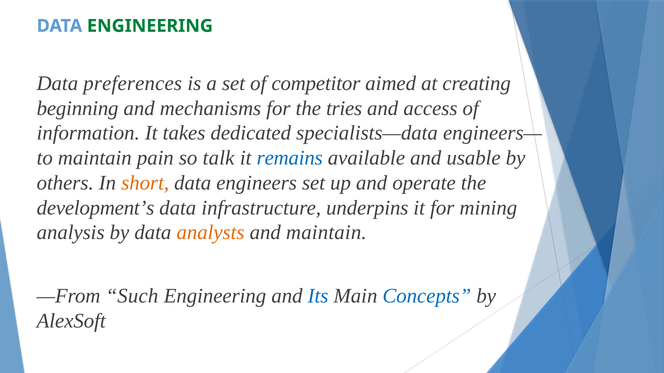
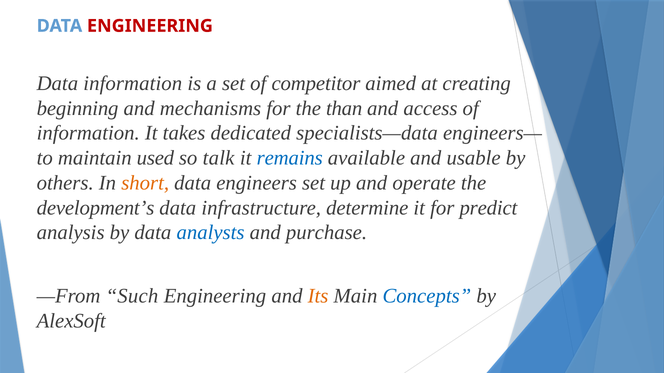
ENGINEERING at (150, 26) colour: green -> red
Data preferences: preferences -> information
tries: tries -> than
pain: pain -> used
underpins: underpins -> determine
mining: mining -> predict
analysts colour: orange -> blue
and maintain: maintain -> purchase
Its colour: blue -> orange
